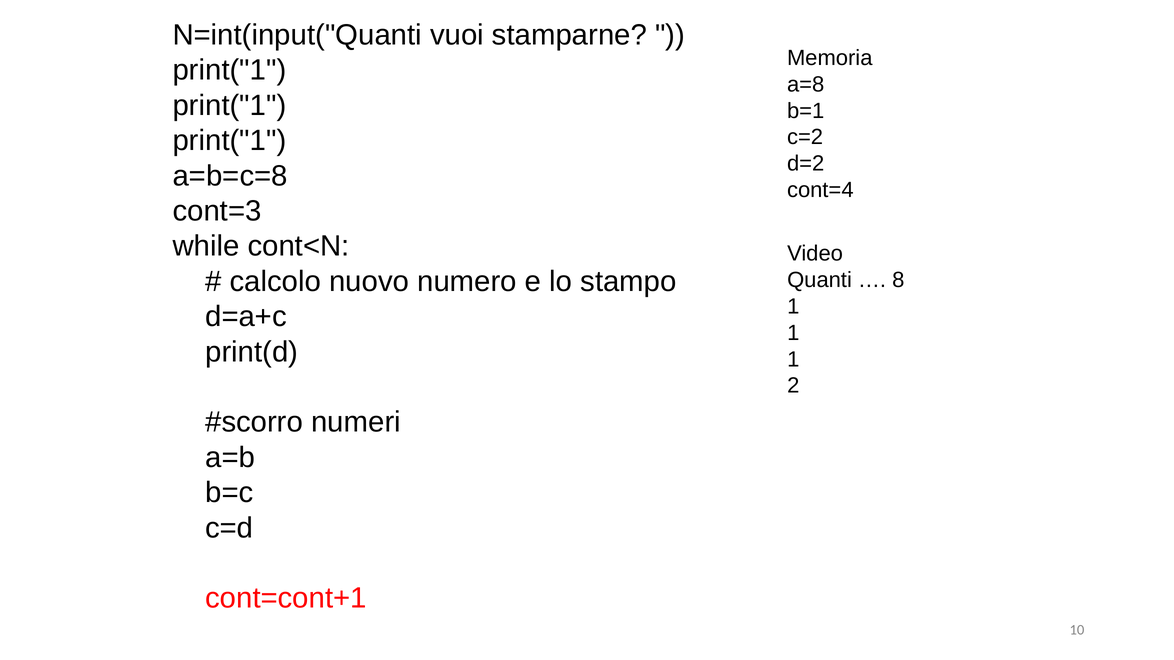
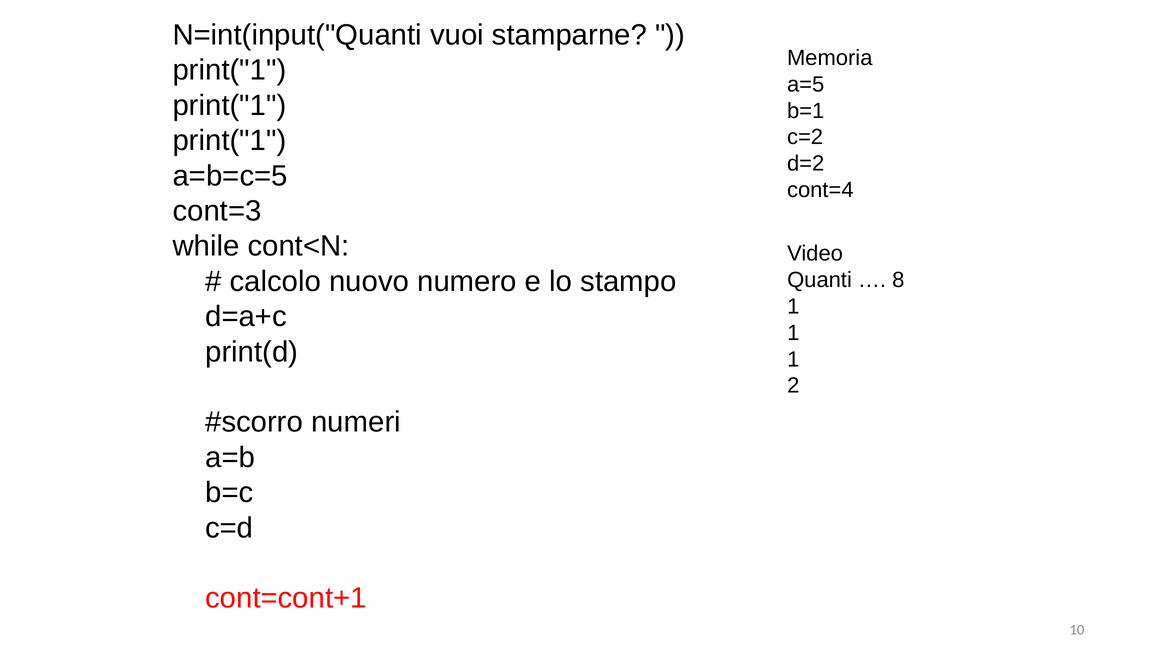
a=8: a=8 -> a=5
a=b=c=8: a=b=c=8 -> a=b=c=5
